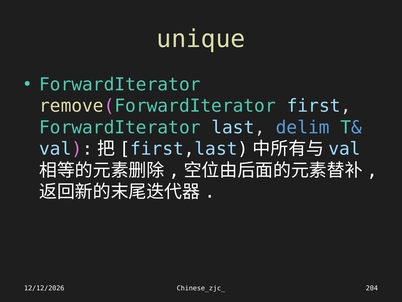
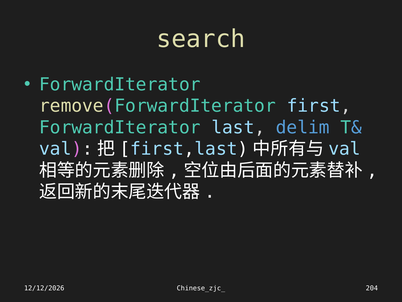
unique: unique -> search
